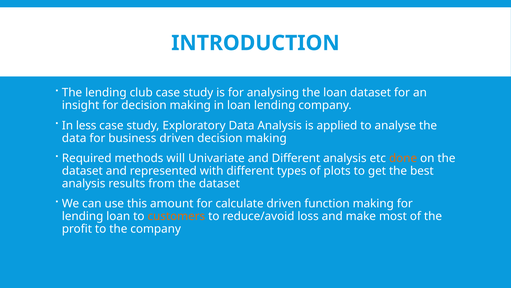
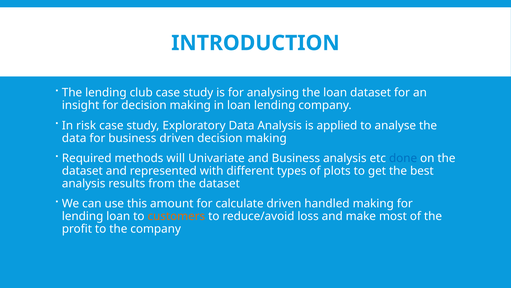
less: less -> risk
and Different: Different -> Business
done colour: orange -> blue
function: function -> handled
